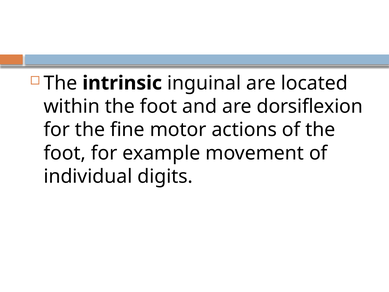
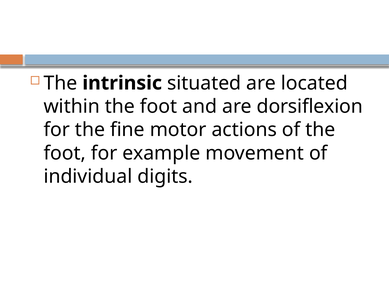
inguinal: inguinal -> situated
